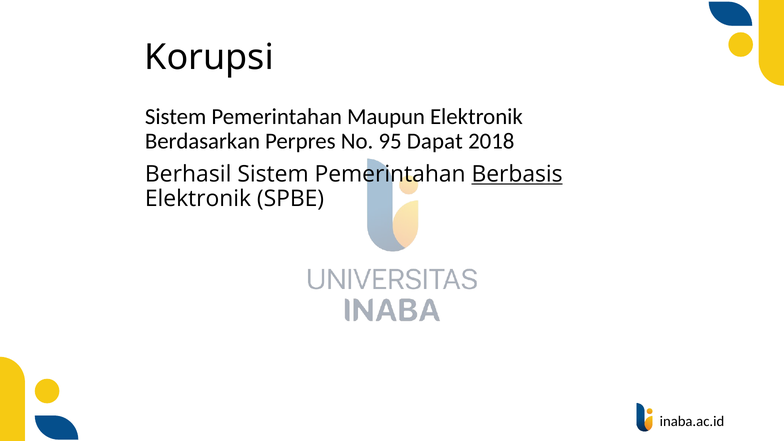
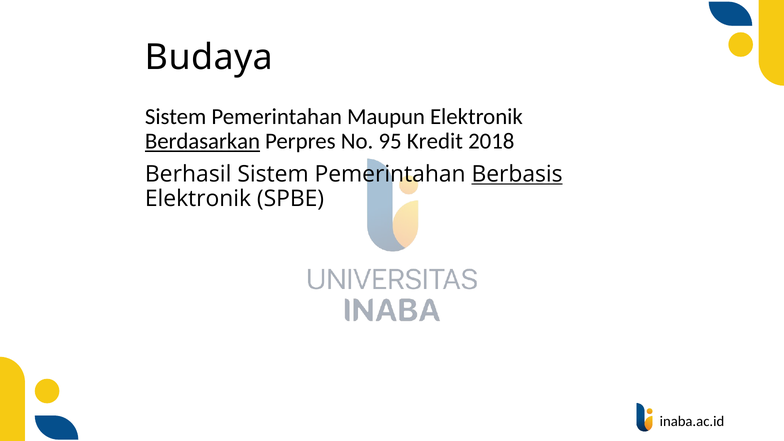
Korupsi: Korupsi -> Budaya
Berdasarkan underline: none -> present
Dapat: Dapat -> Kredit
